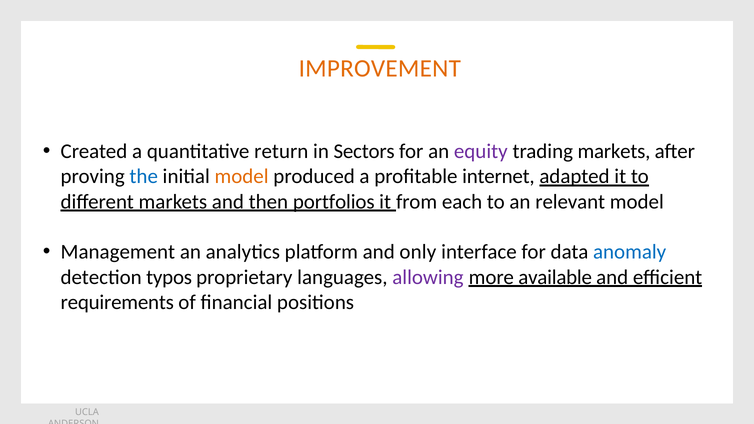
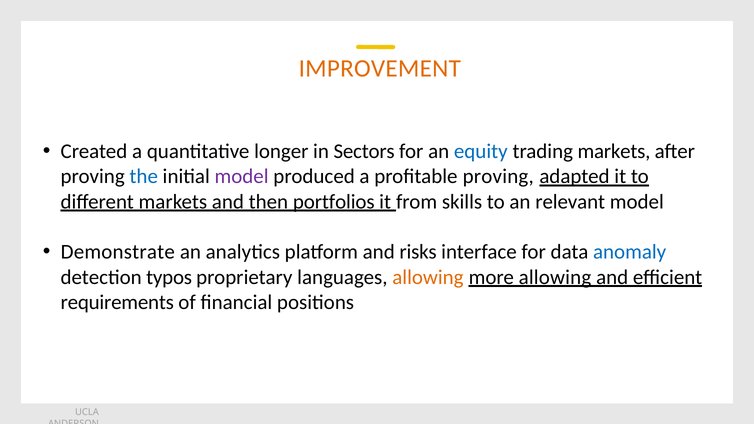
return: return -> longer
equity colour: purple -> blue
model at (242, 177) colour: orange -> purple
profitable internet: internet -> proving
each: each -> skills
Management: Management -> Demonstrate
only: only -> risks
allowing at (428, 277) colour: purple -> orange
more available: available -> allowing
